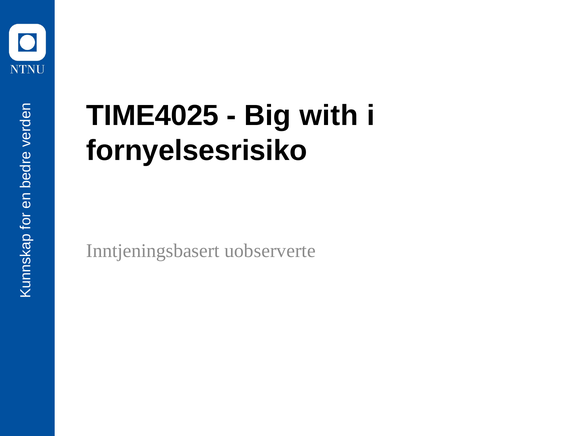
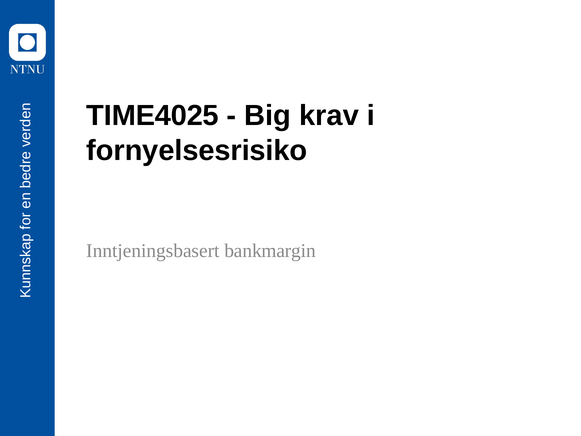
with: with -> krav
uobserverte: uobserverte -> bankmargin
